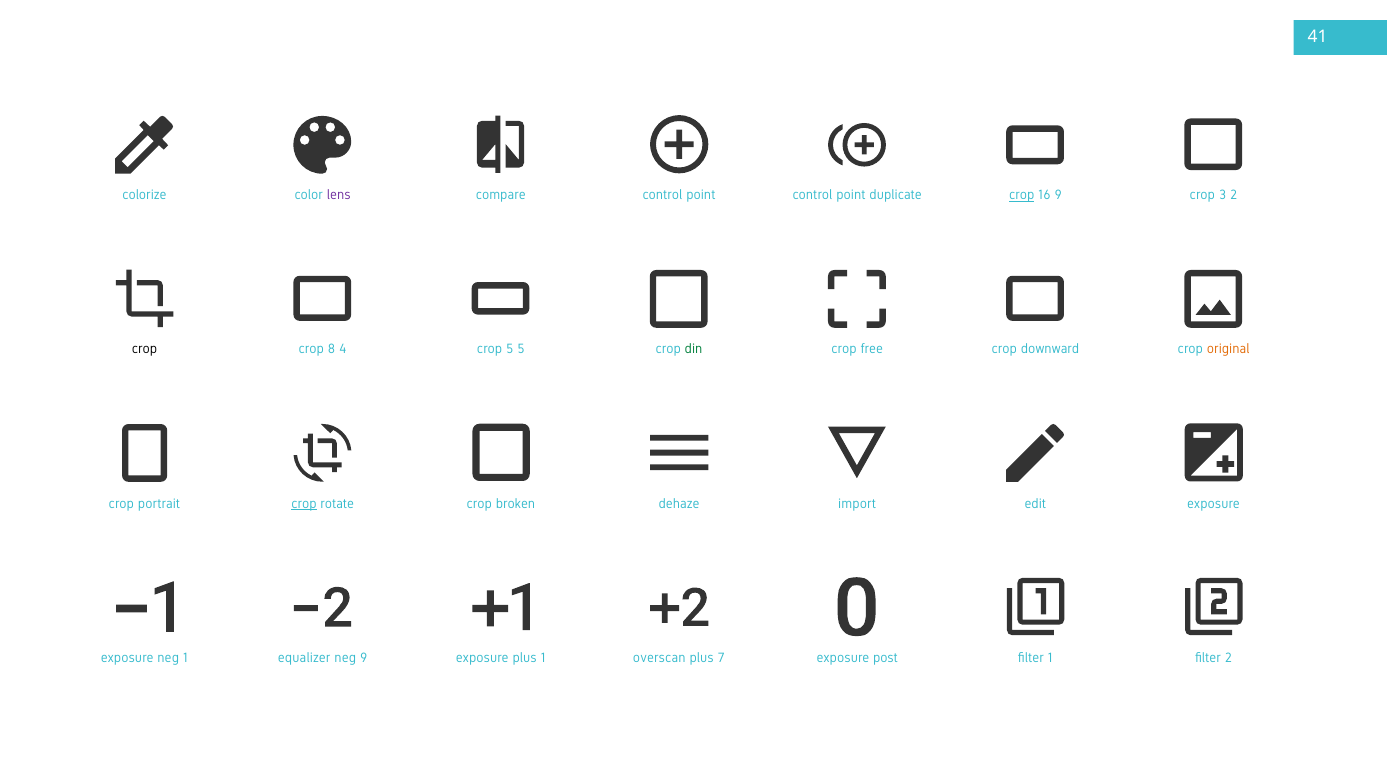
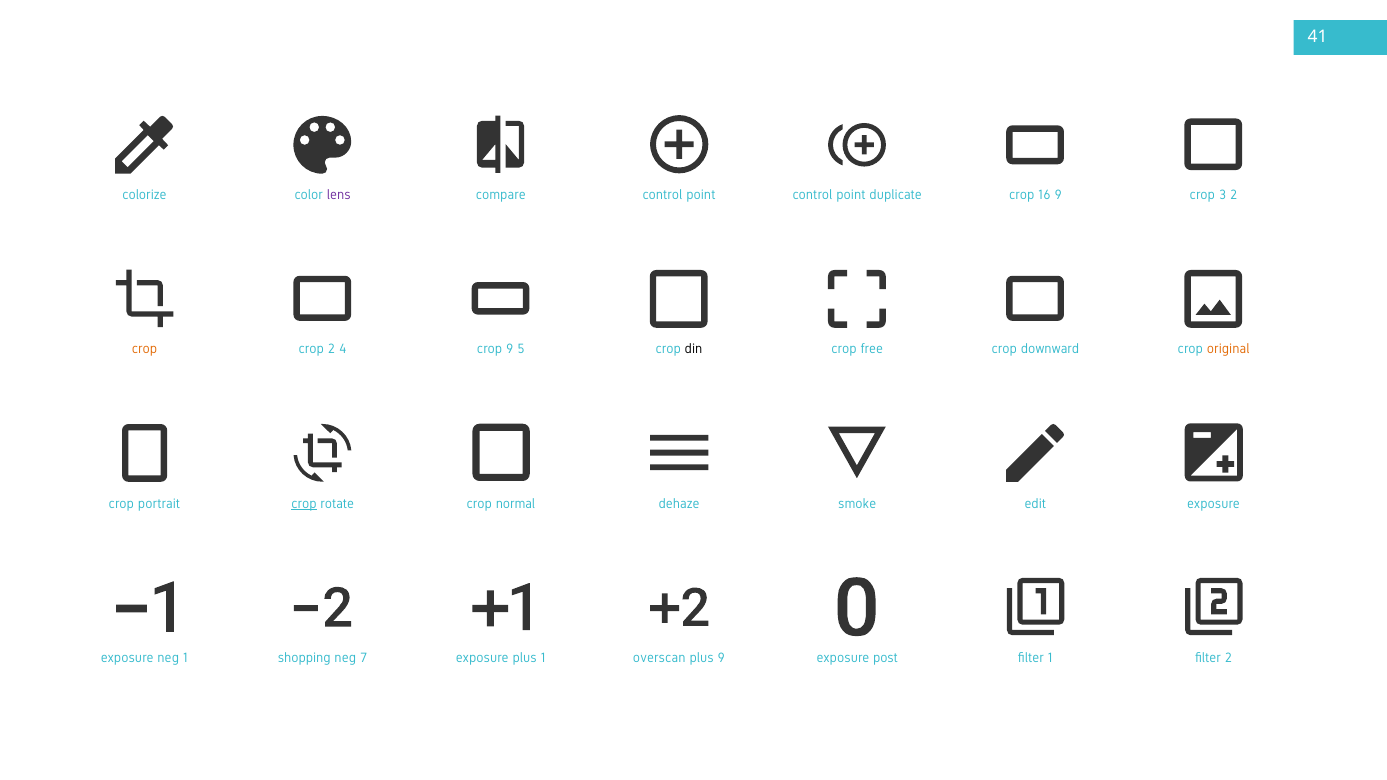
crop at (1022, 195) underline: present -> none
crop at (144, 350) colour: black -> orange
crop 8: 8 -> 2
crop 5: 5 -> 9
din colour: green -> black
broken: broken -> normal
import: import -> smoke
equalizer: equalizer -> shopping
neg 9: 9 -> 7
plus 7: 7 -> 9
